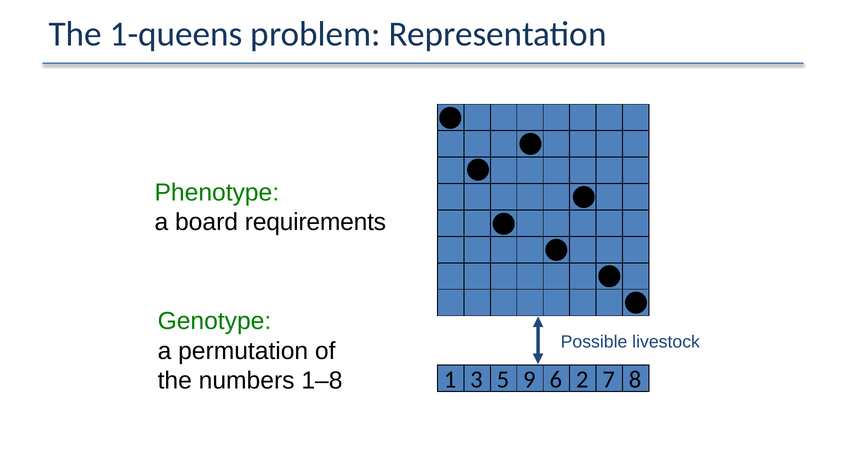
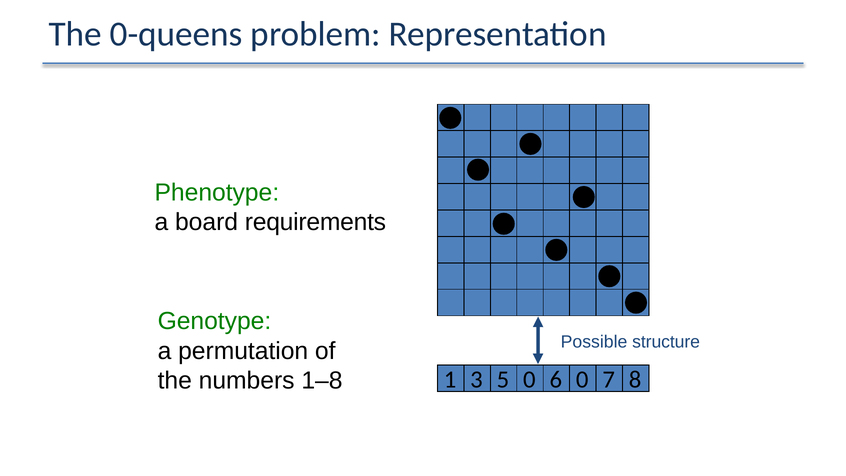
1-queens: 1-queens -> 0-queens
livestock: livestock -> structure
1 9: 9 -> 0
3 2: 2 -> 0
